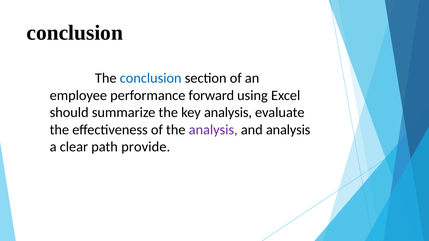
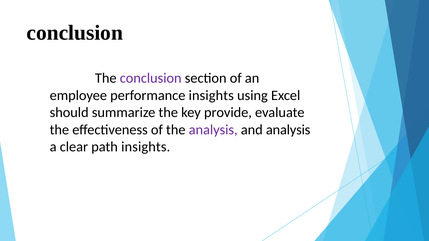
conclusion at (151, 78) colour: blue -> purple
performance forward: forward -> insights
key analysis: analysis -> provide
path provide: provide -> insights
